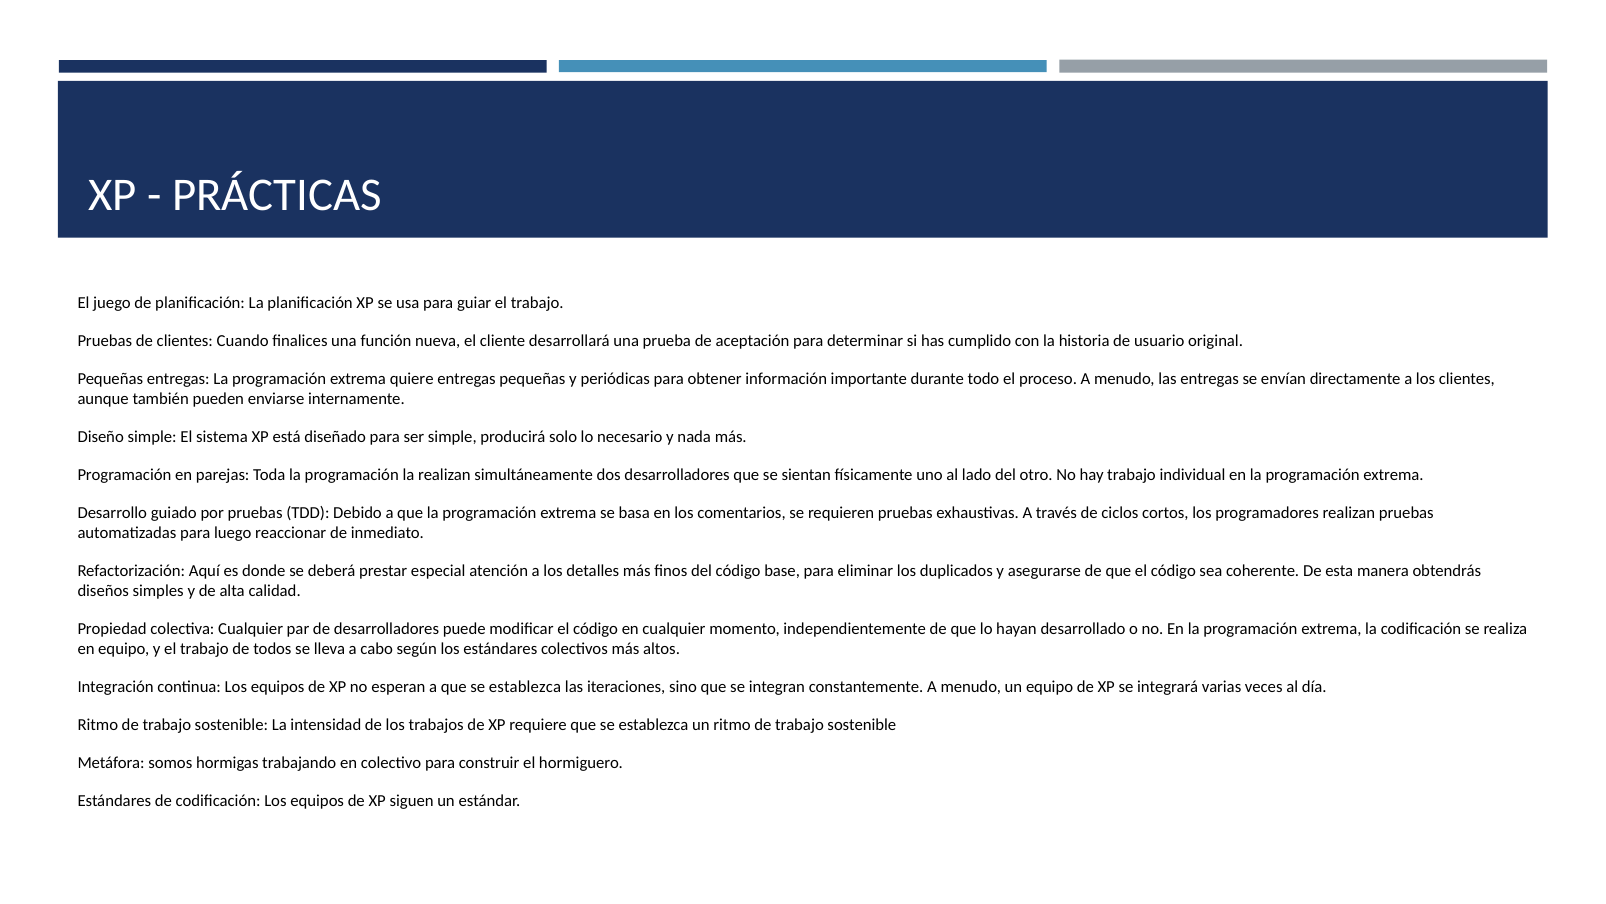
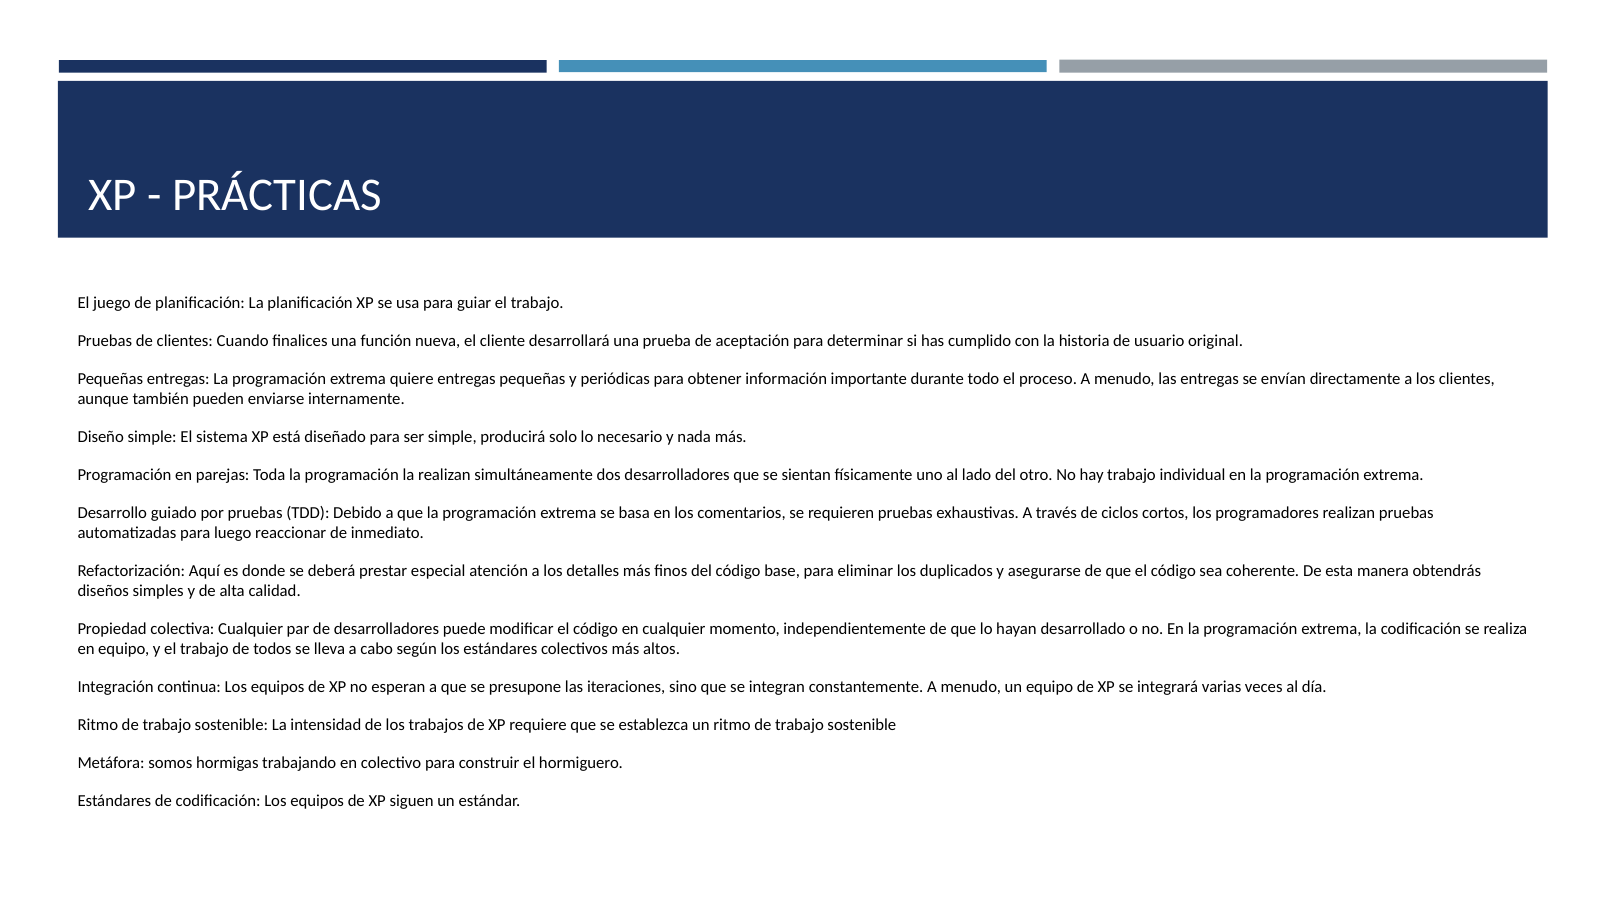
a que se establezca: establezca -> presupone
